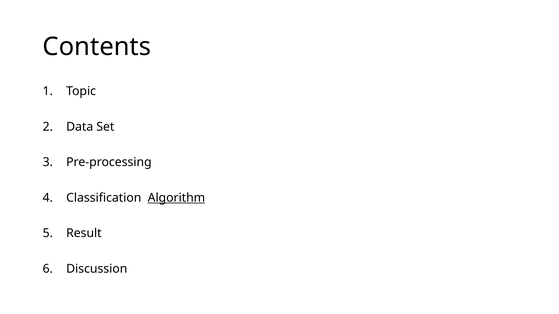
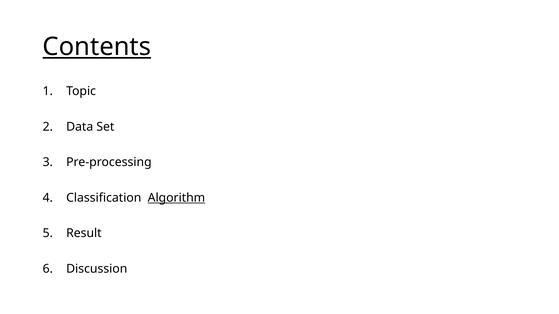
Contents underline: none -> present
